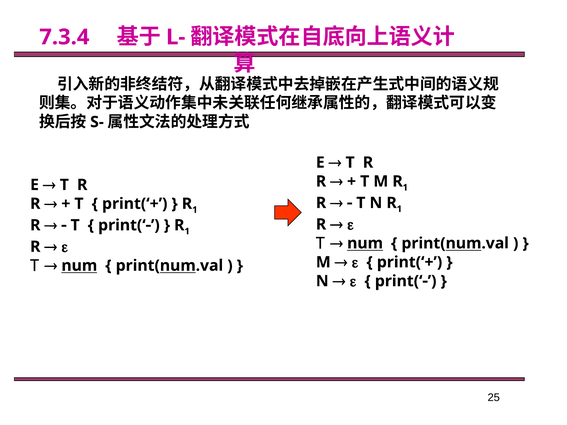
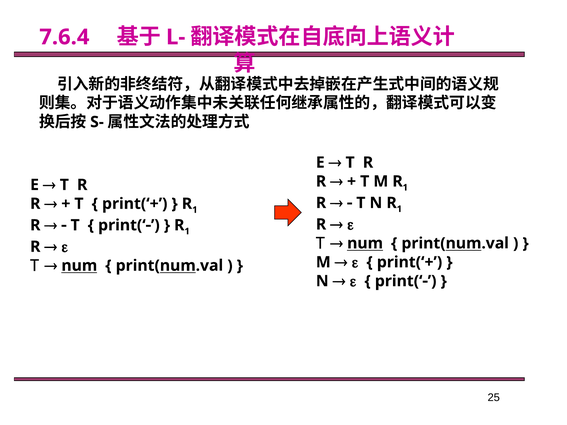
7.3.4: 7.3.4 -> 7.6.4
